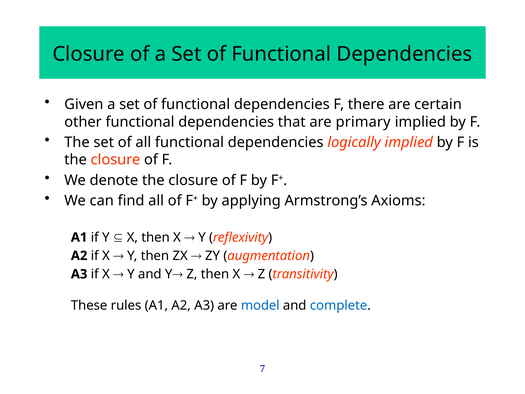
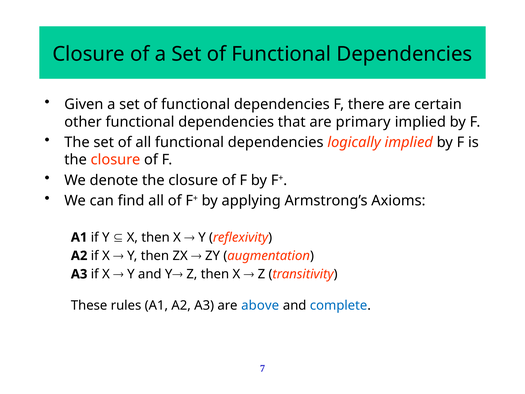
model: model -> above
